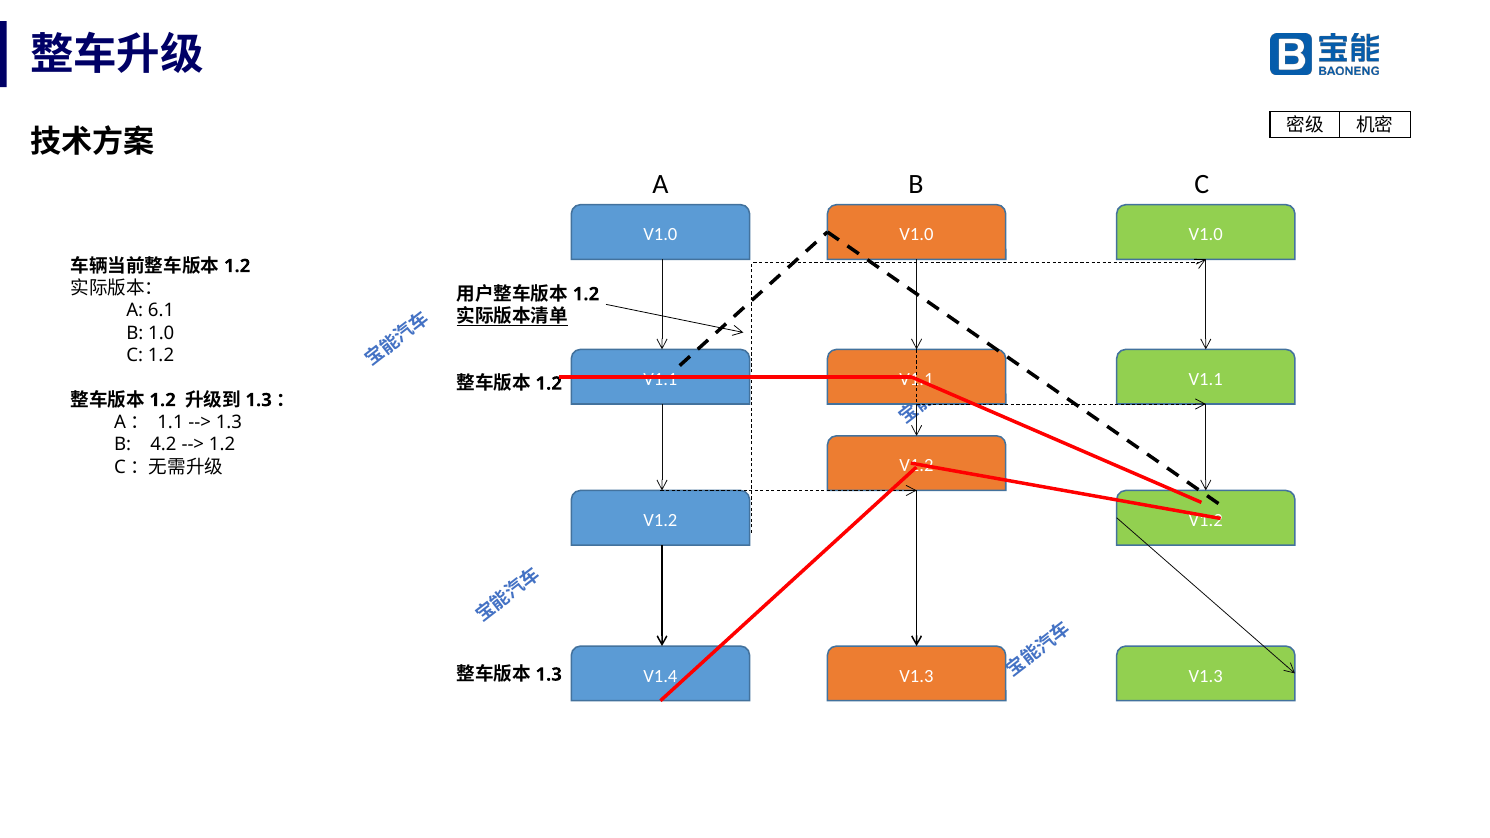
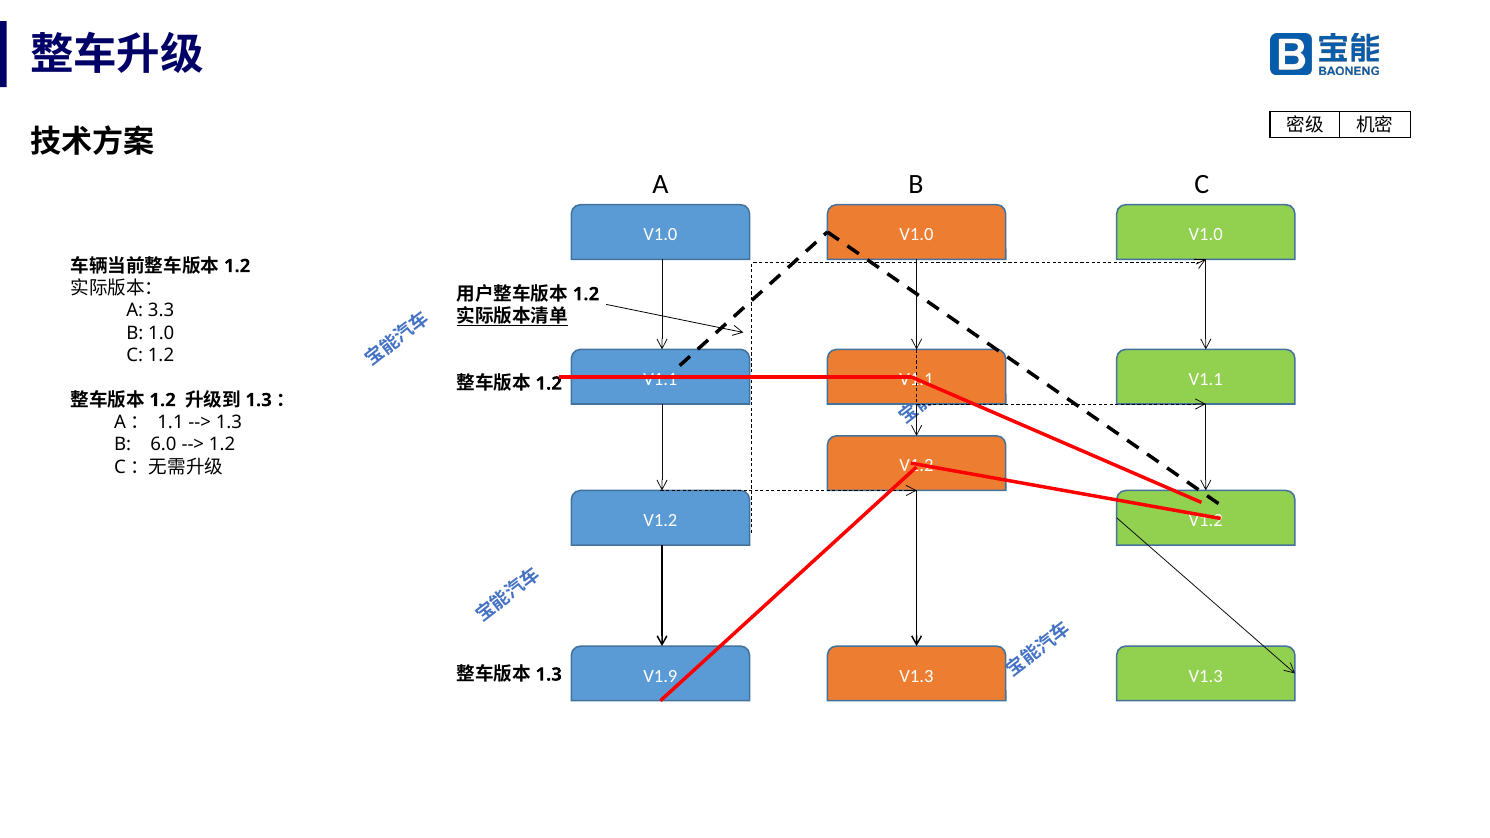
6.1: 6.1 -> 3.3
4.2: 4.2 -> 6.0
V1.4: V1.4 -> V1.9
